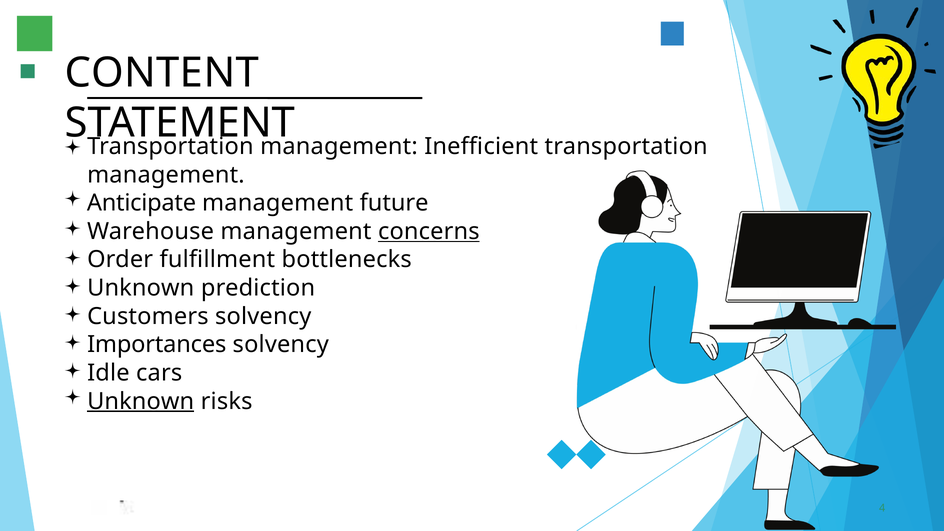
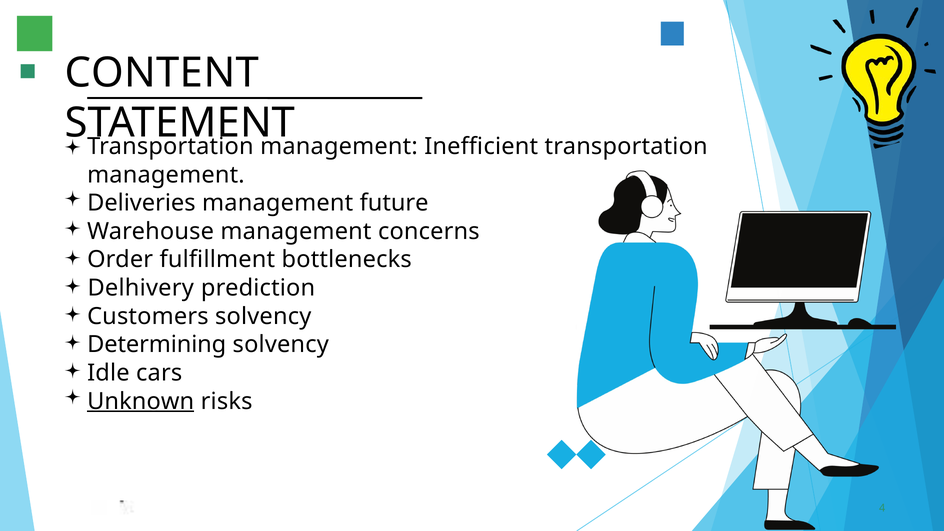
Anticipate: Anticipate -> Deliveries
concerns underline: present -> none
Unknown at (141, 288): Unknown -> Delhivery
Importances: Importances -> Determining
